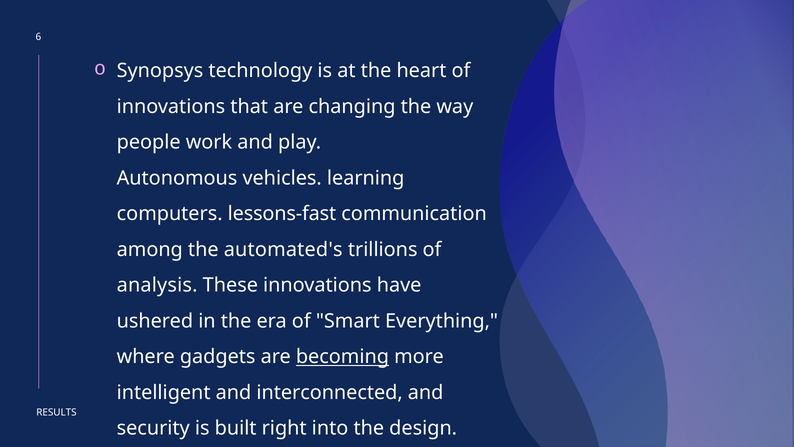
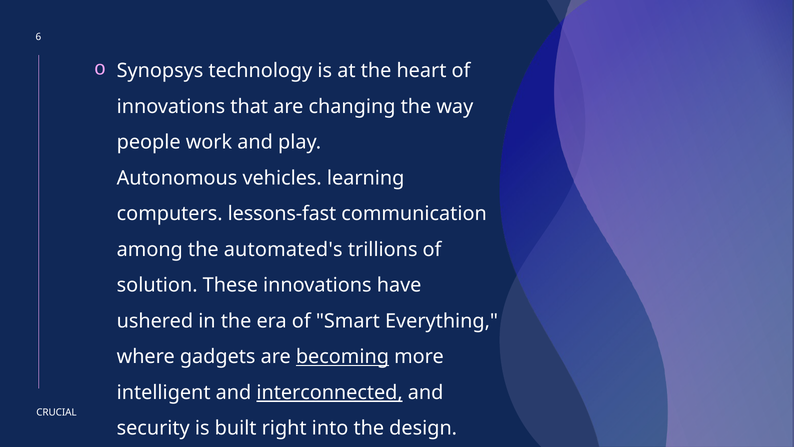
analysis: analysis -> solution
interconnected underline: none -> present
RESULTS: RESULTS -> CRUCIAL
